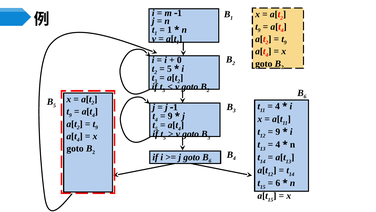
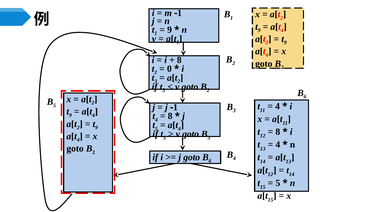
1 at (170, 30): 1 -> 9
0 at (179, 60): 0 -> 8
5 at (169, 69): 5 -> 0
9 at (170, 116): 9 -> 8
9 at (278, 131): 9 -> 8
6 at (278, 183): 6 -> 5
